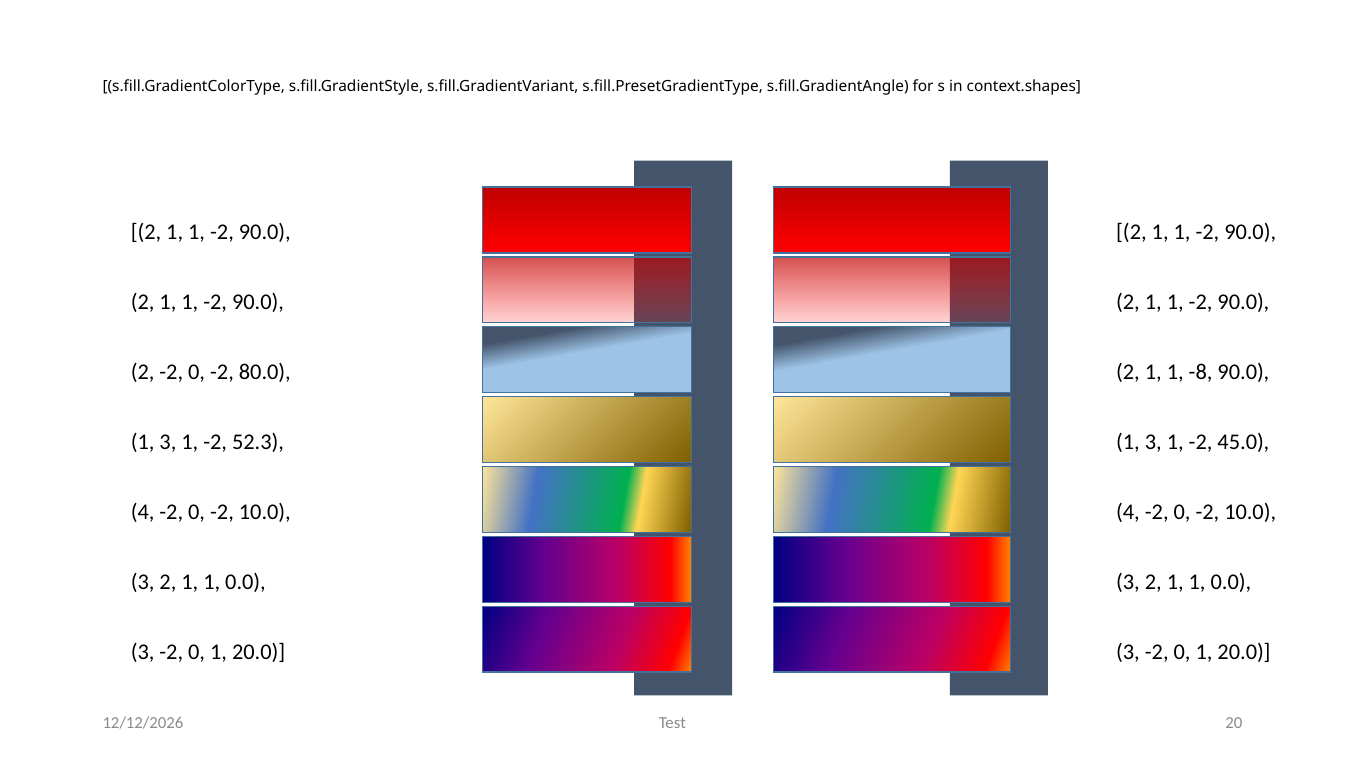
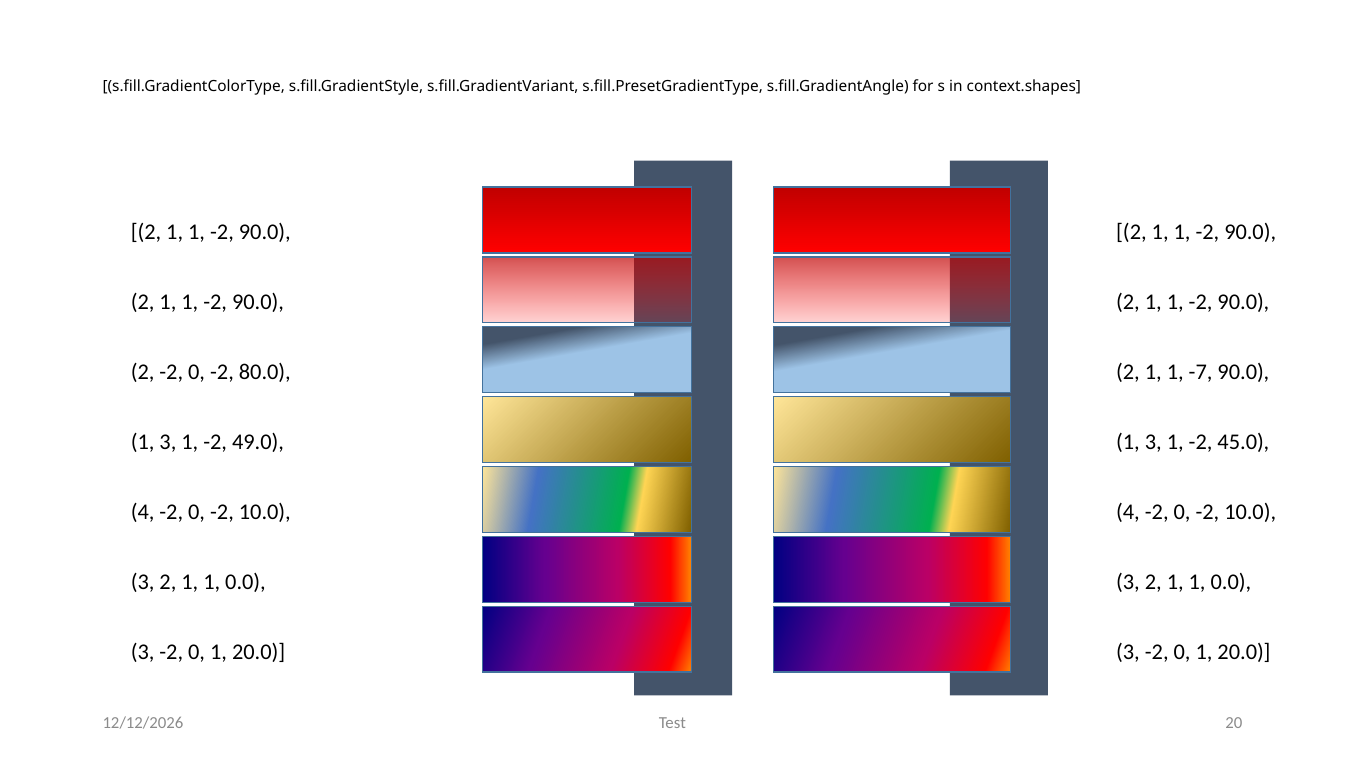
-8: -8 -> -7
52.3: 52.3 -> 49.0
